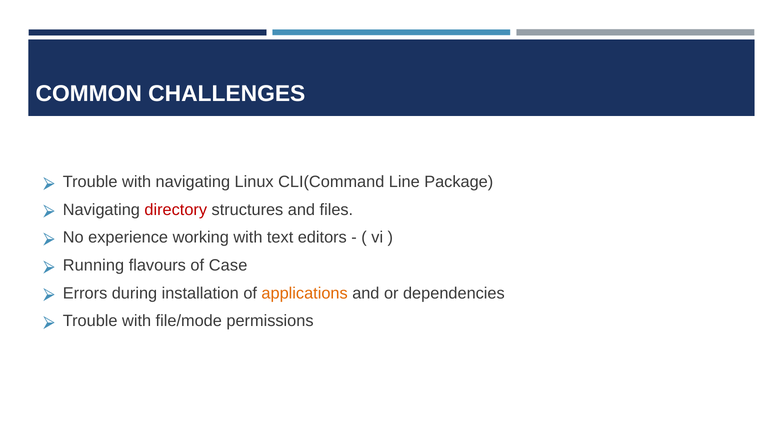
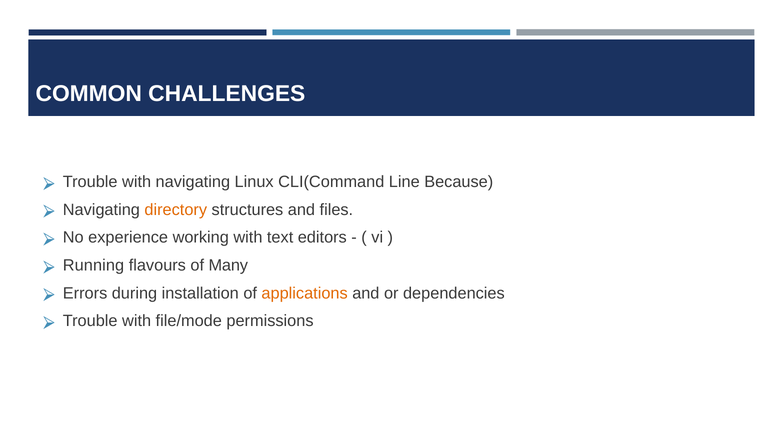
Package: Package -> Because
directory colour: red -> orange
Case: Case -> Many
